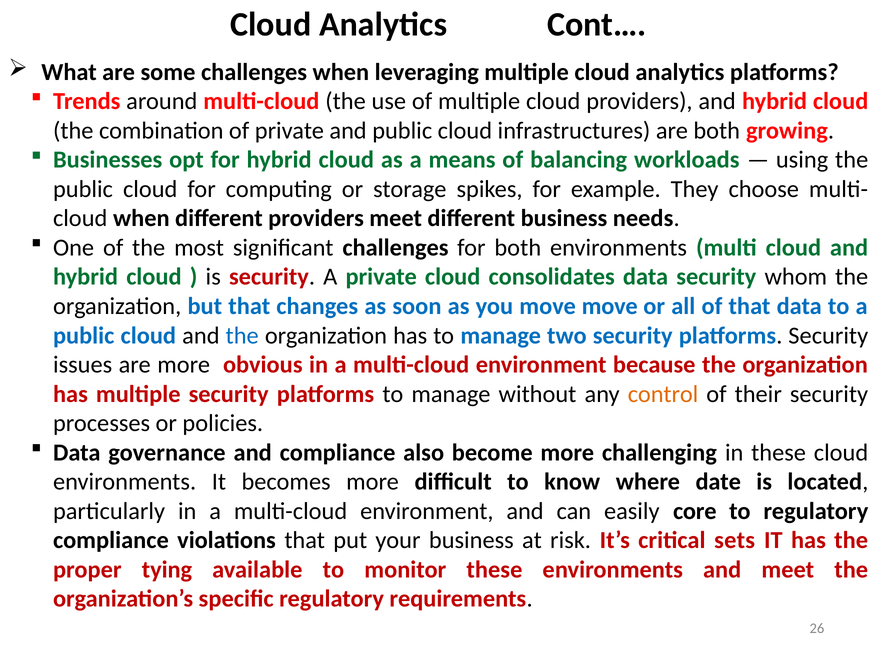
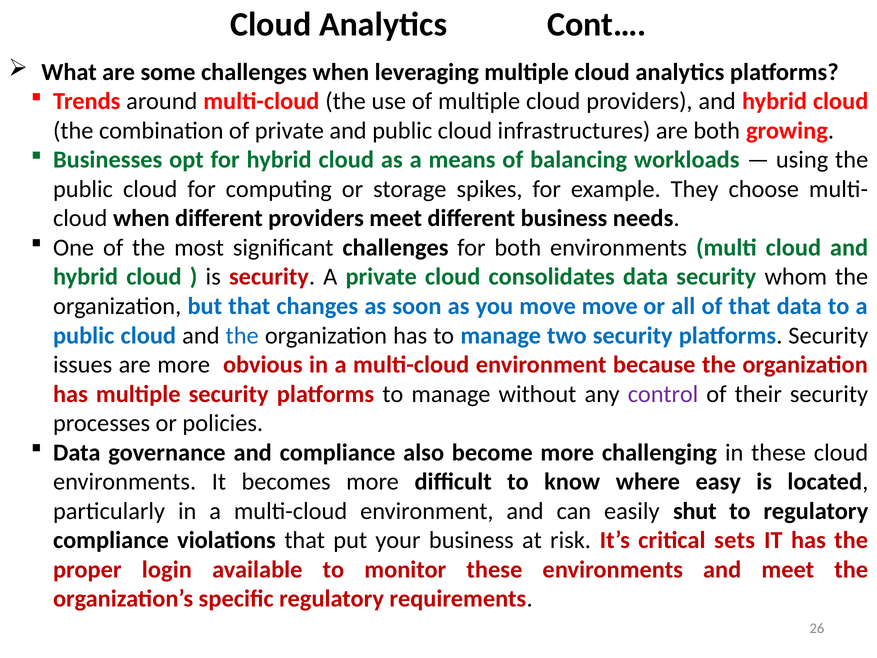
control colour: orange -> purple
date: date -> easy
core: core -> shut
tying: tying -> login
